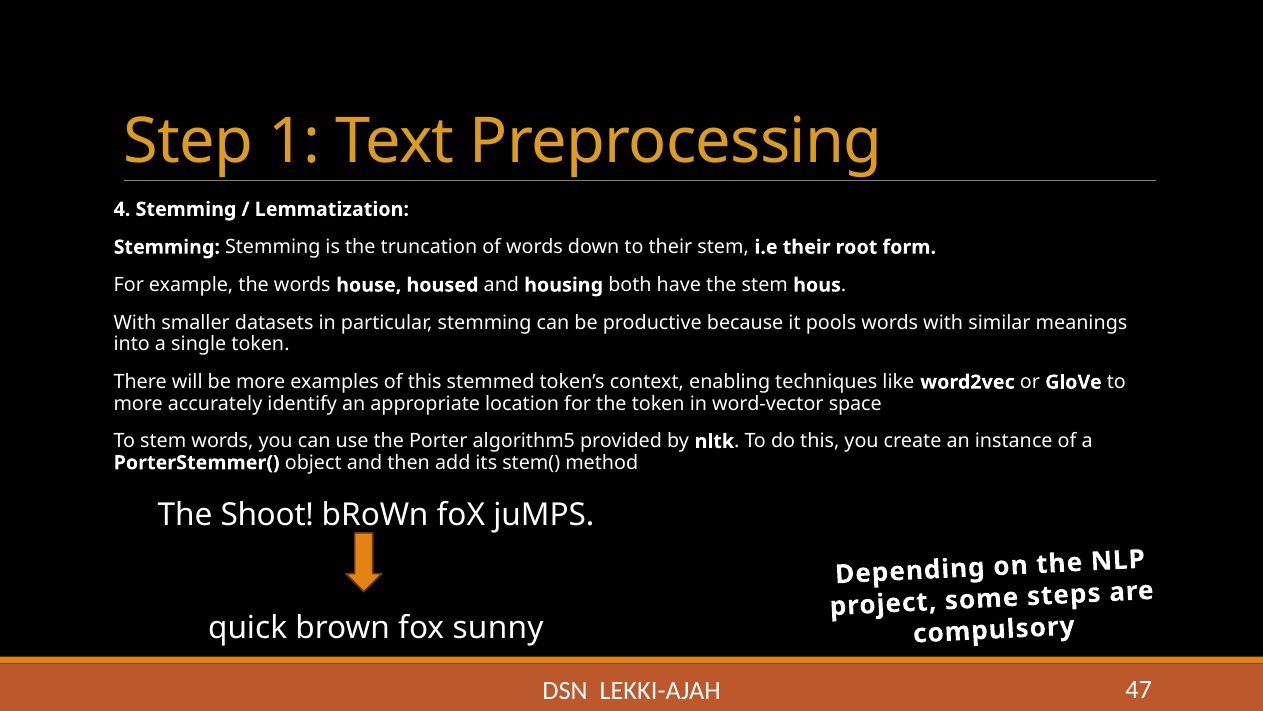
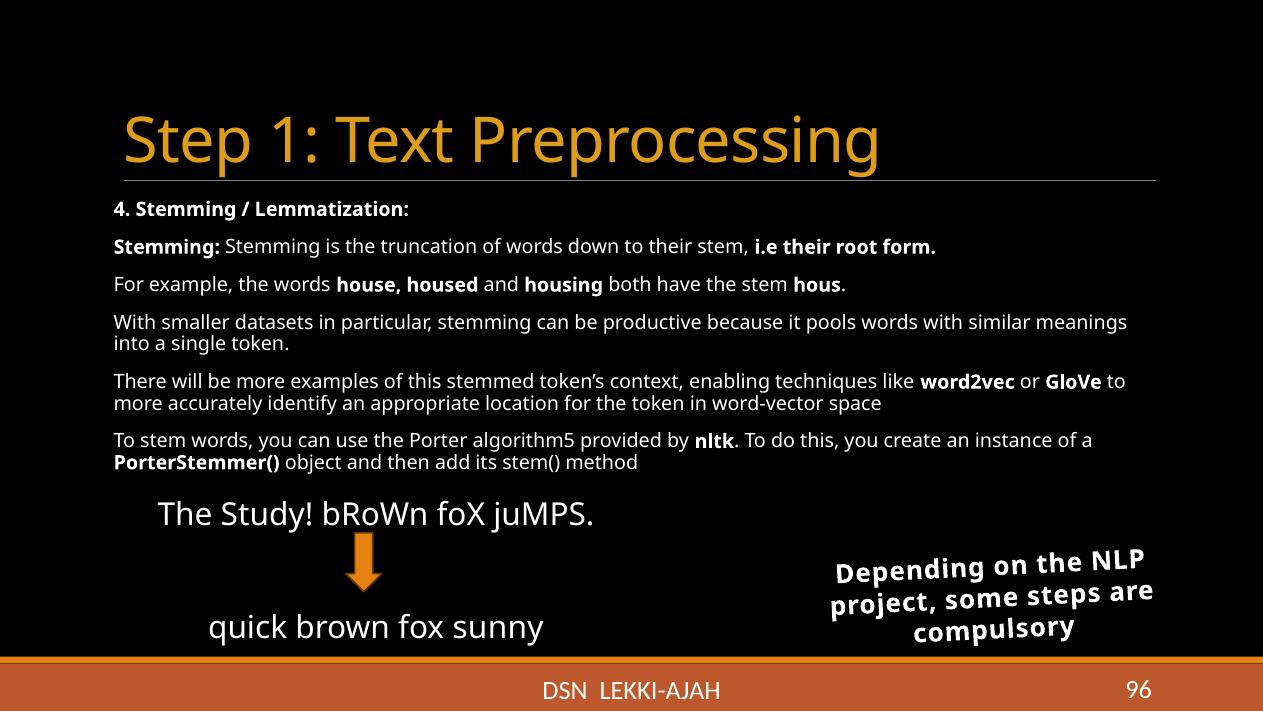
Shoot: Shoot -> Study
47: 47 -> 96
